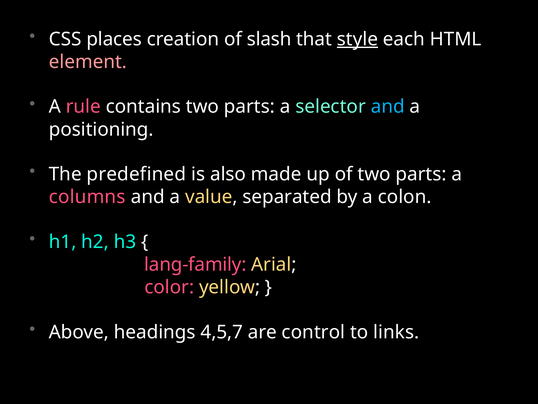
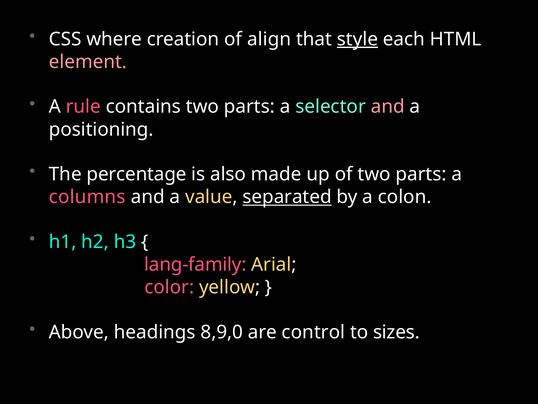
places: places -> where
slash: slash -> align
and at (388, 107) colour: light blue -> pink
predefined: predefined -> percentage
separated underline: none -> present
4,5,7: 4,5,7 -> 8,9,0
links: links -> sizes
